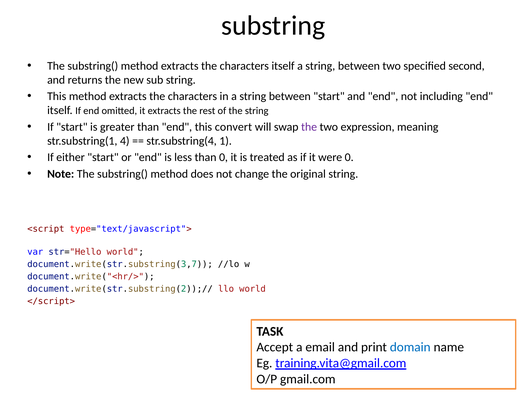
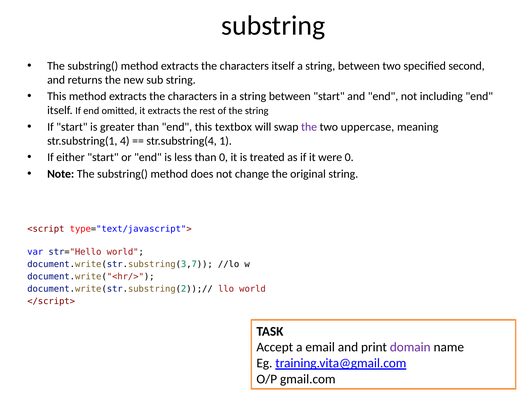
convert: convert -> textbox
expression: expression -> uppercase
domain colour: blue -> purple
